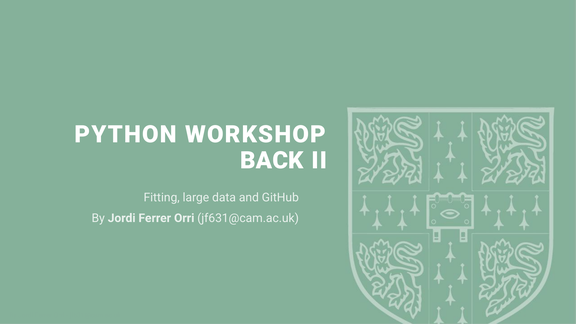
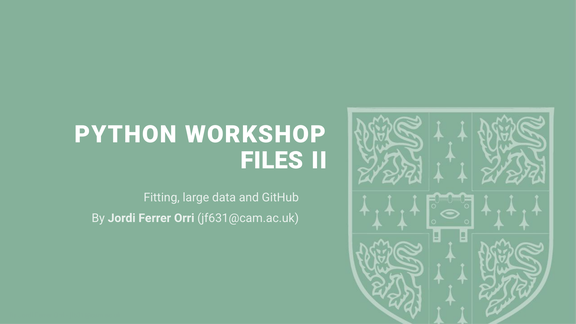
BACK: BACK -> FILES
